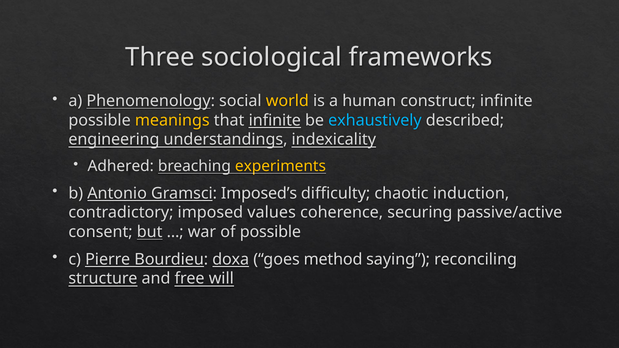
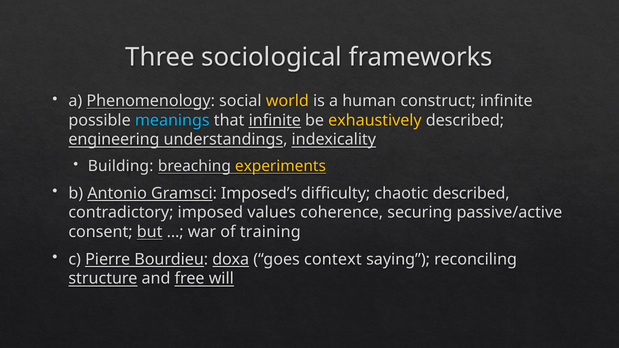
meanings colour: yellow -> light blue
exhaustively colour: light blue -> yellow
Adhered: Adhered -> Building
chaotic induction: induction -> described
of possible: possible -> training
method: method -> context
